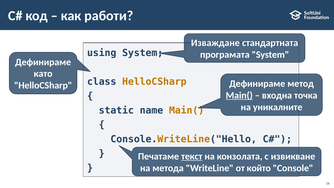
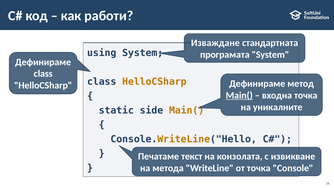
като at (43, 74): като -> class
name: name -> side
текст underline: present -> none
от който: който -> точка
